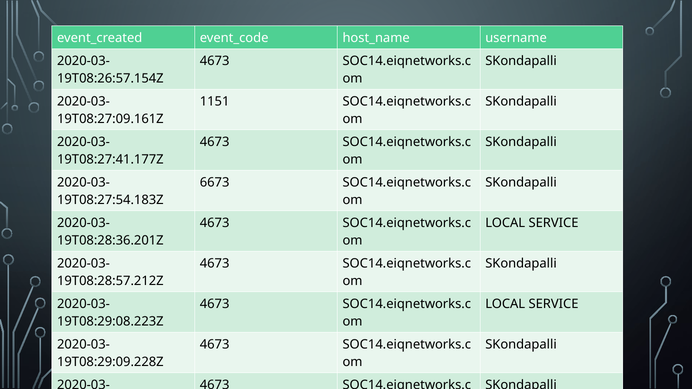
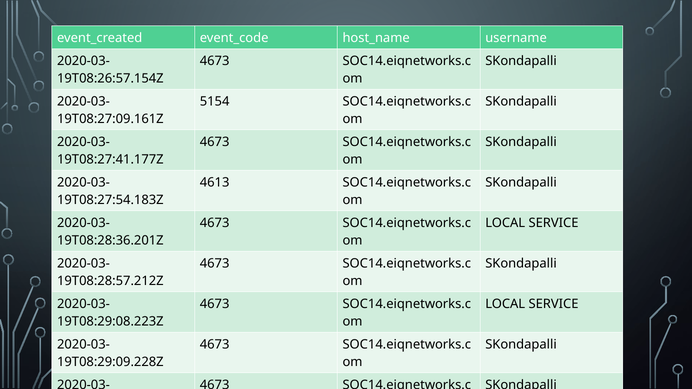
1151: 1151 -> 5154
6673: 6673 -> 4613
